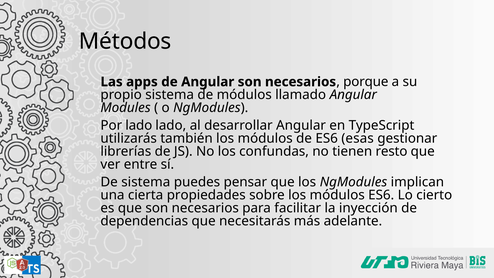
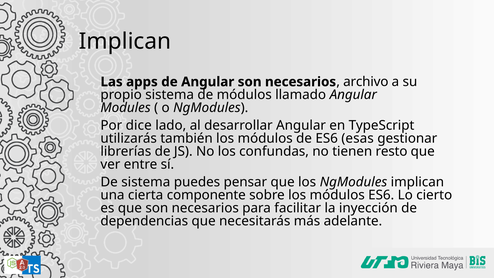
Métodos at (125, 41): Métodos -> Implican
porque: porque -> archivo
Por lado: lado -> dice
propiedades: propiedades -> componente
